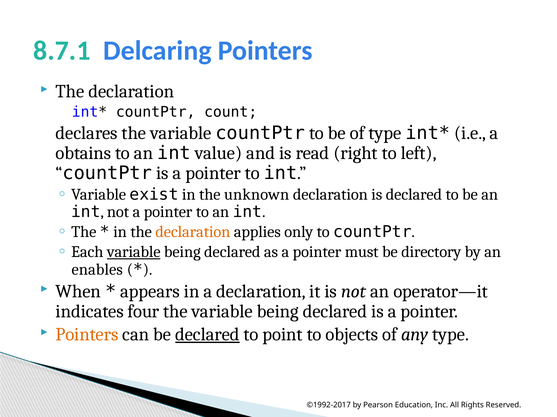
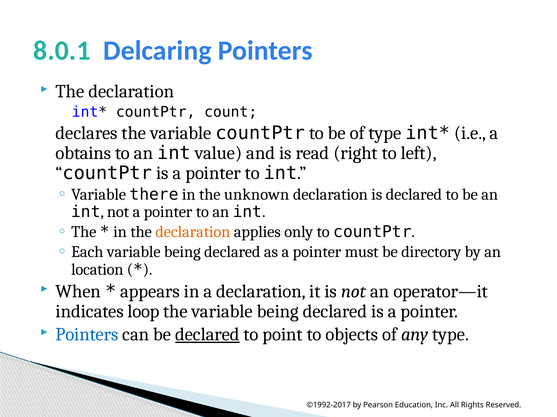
8.7.1: 8.7.1 -> 8.0.1
exist: exist -> there
variable at (134, 252) underline: present -> none
enables: enables -> location
four: four -> loop
Pointers at (87, 335) colour: orange -> blue
